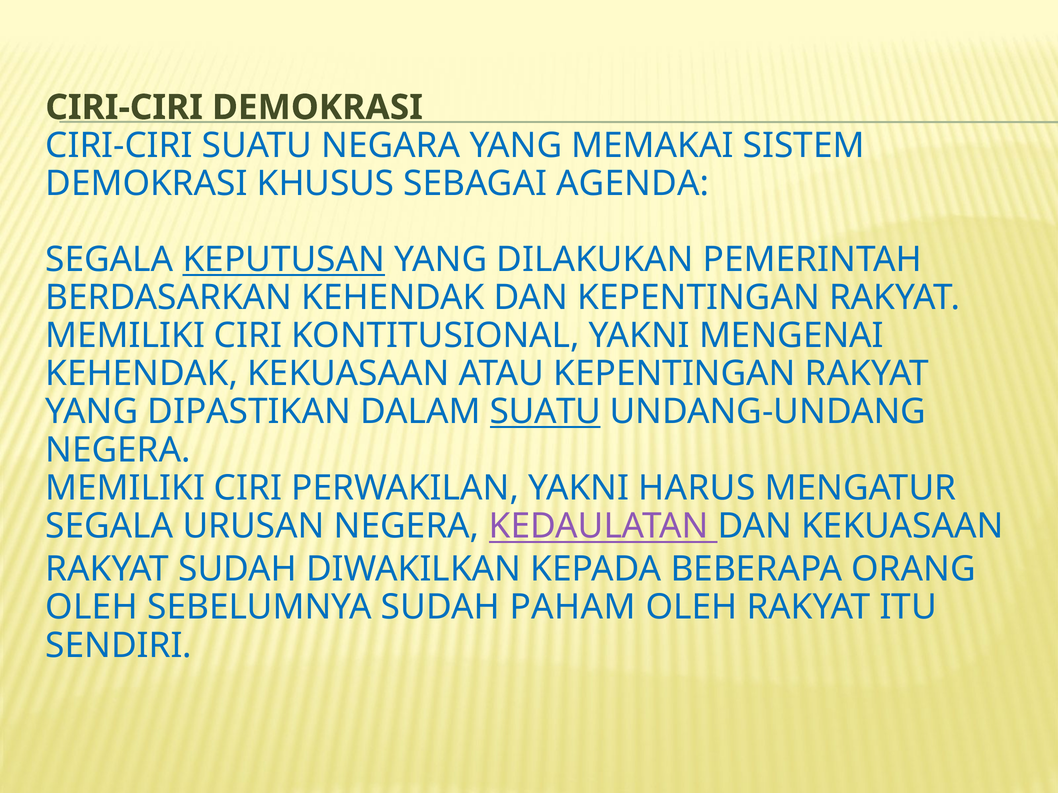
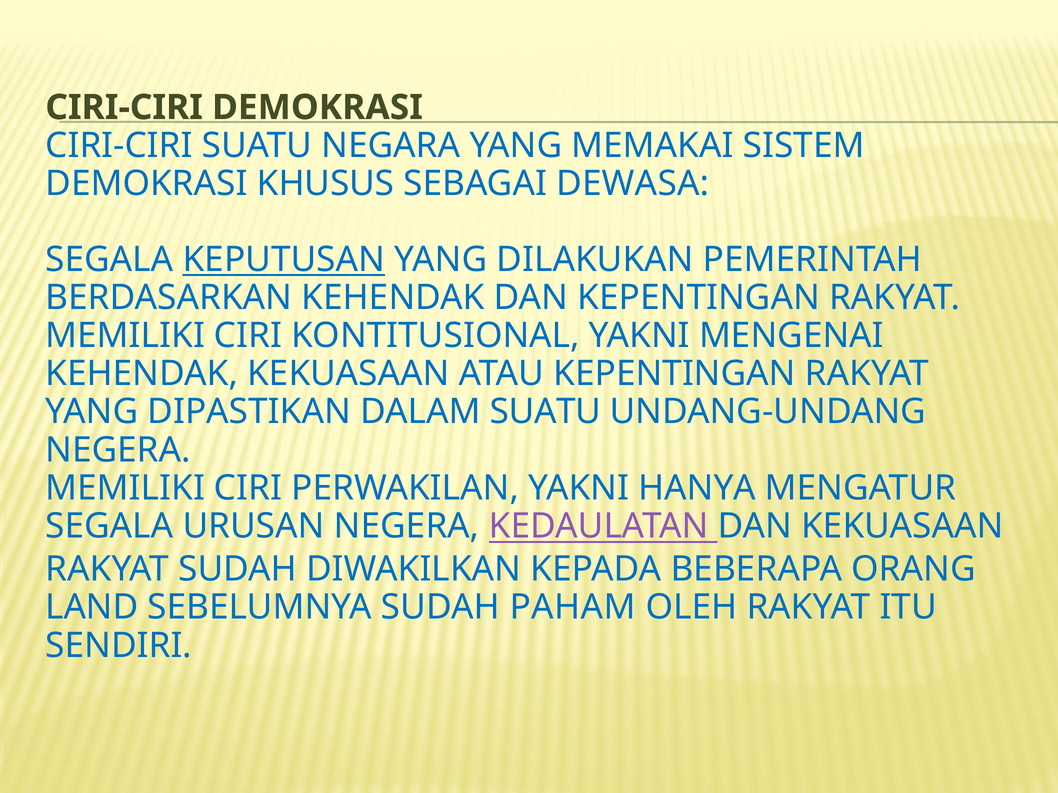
AGENDA: AGENDA -> DEWASA
SUATU at (545, 412) underline: present -> none
HARUS: HARUS -> HANYA
OLEH at (92, 608): OLEH -> LAND
